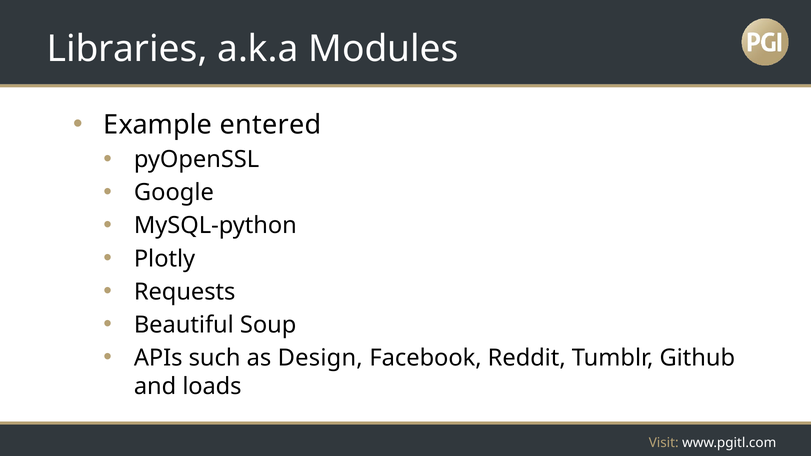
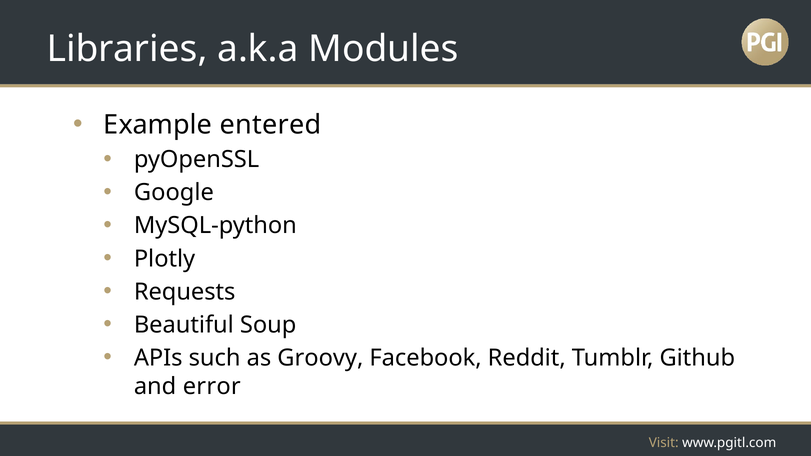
Design: Design -> Groovy
loads: loads -> error
